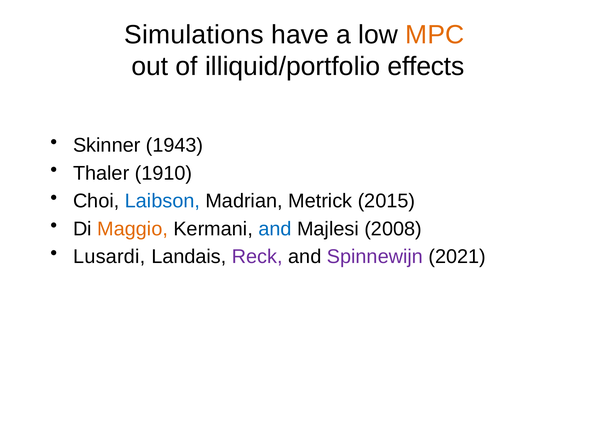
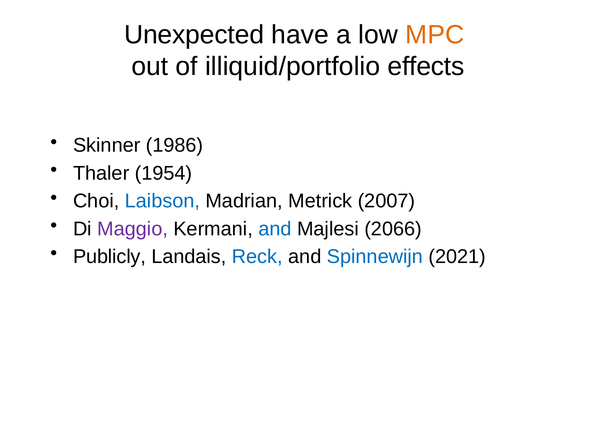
Simulations: Simulations -> Unexpected
1943: 1943 -> 1986
1910: 1910 -> 1954
2015: 2015 -> 2007
Maggio colour: orange -> purple
2008: 2008 -> 2066
Lusardi: Lusardi -> Publicly
Reck colour: purple -> blue
Spinnewijn colour: purple -> blue
